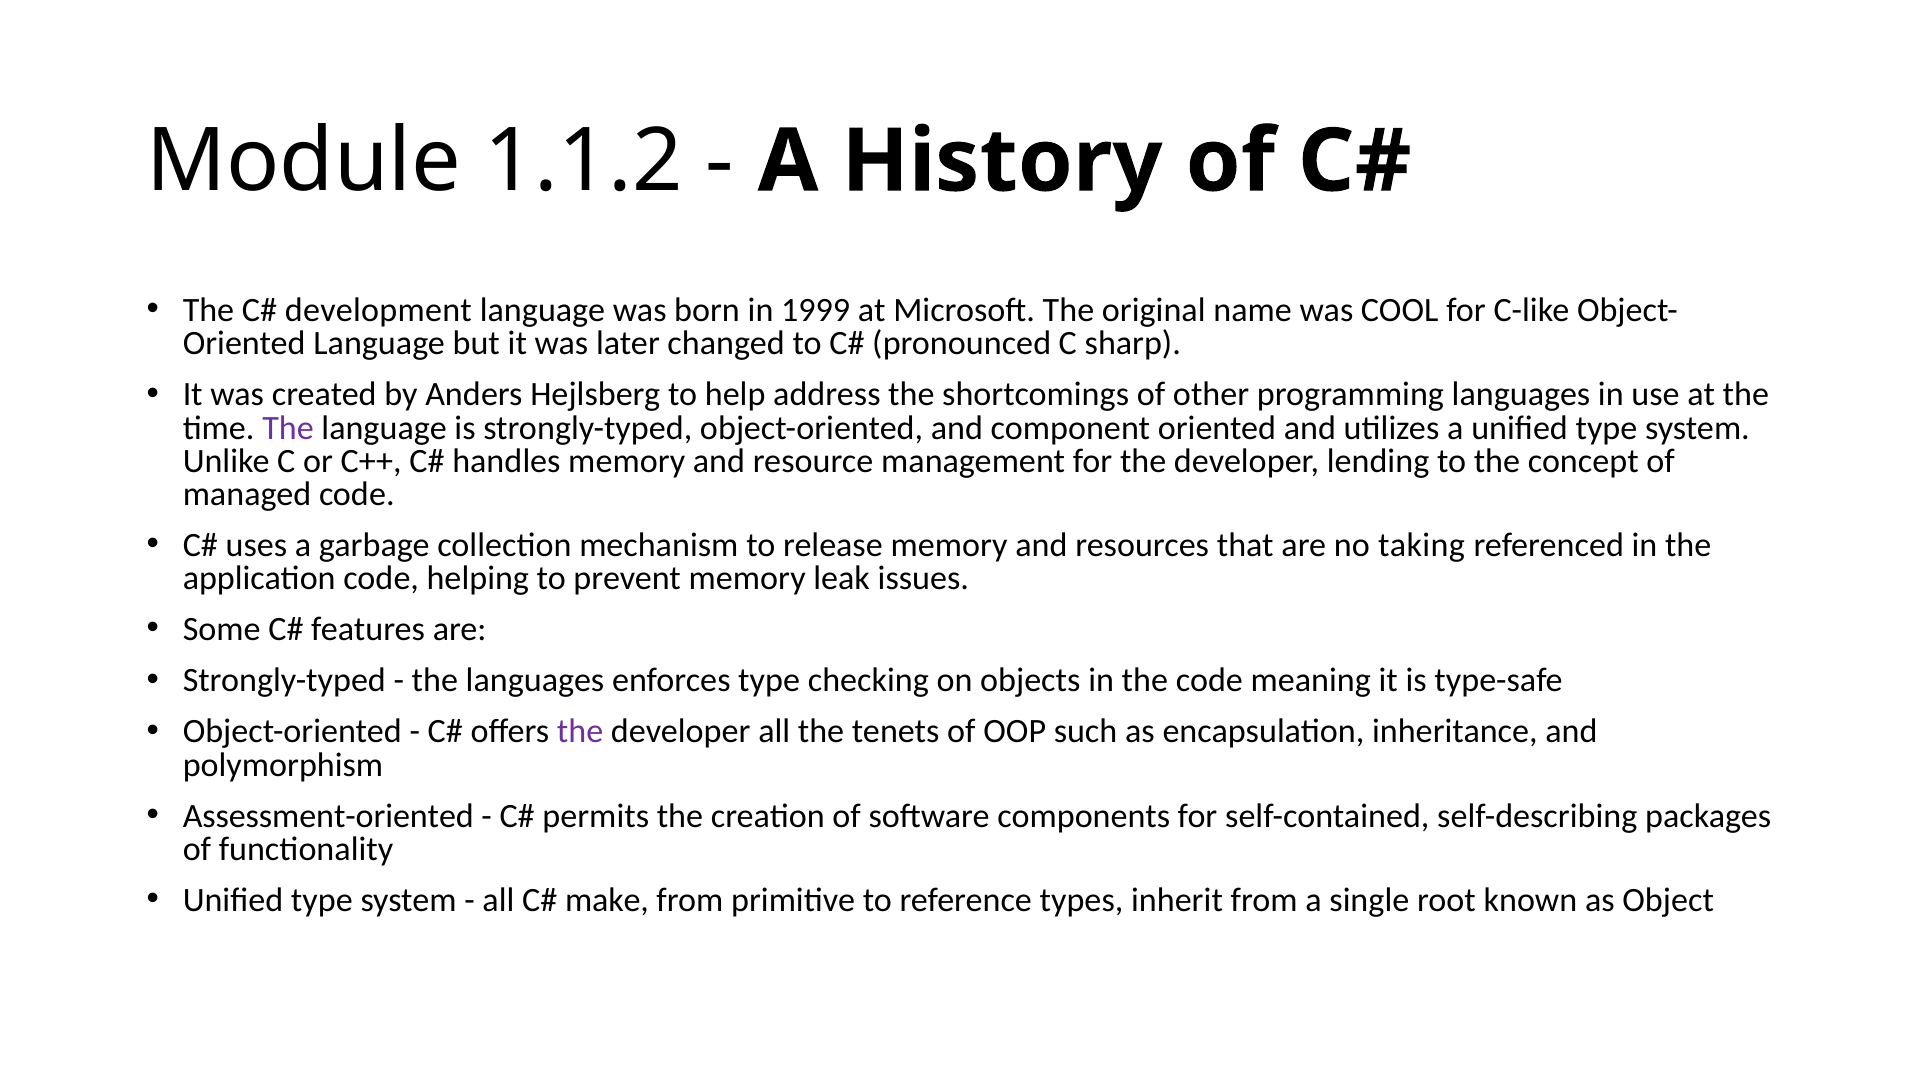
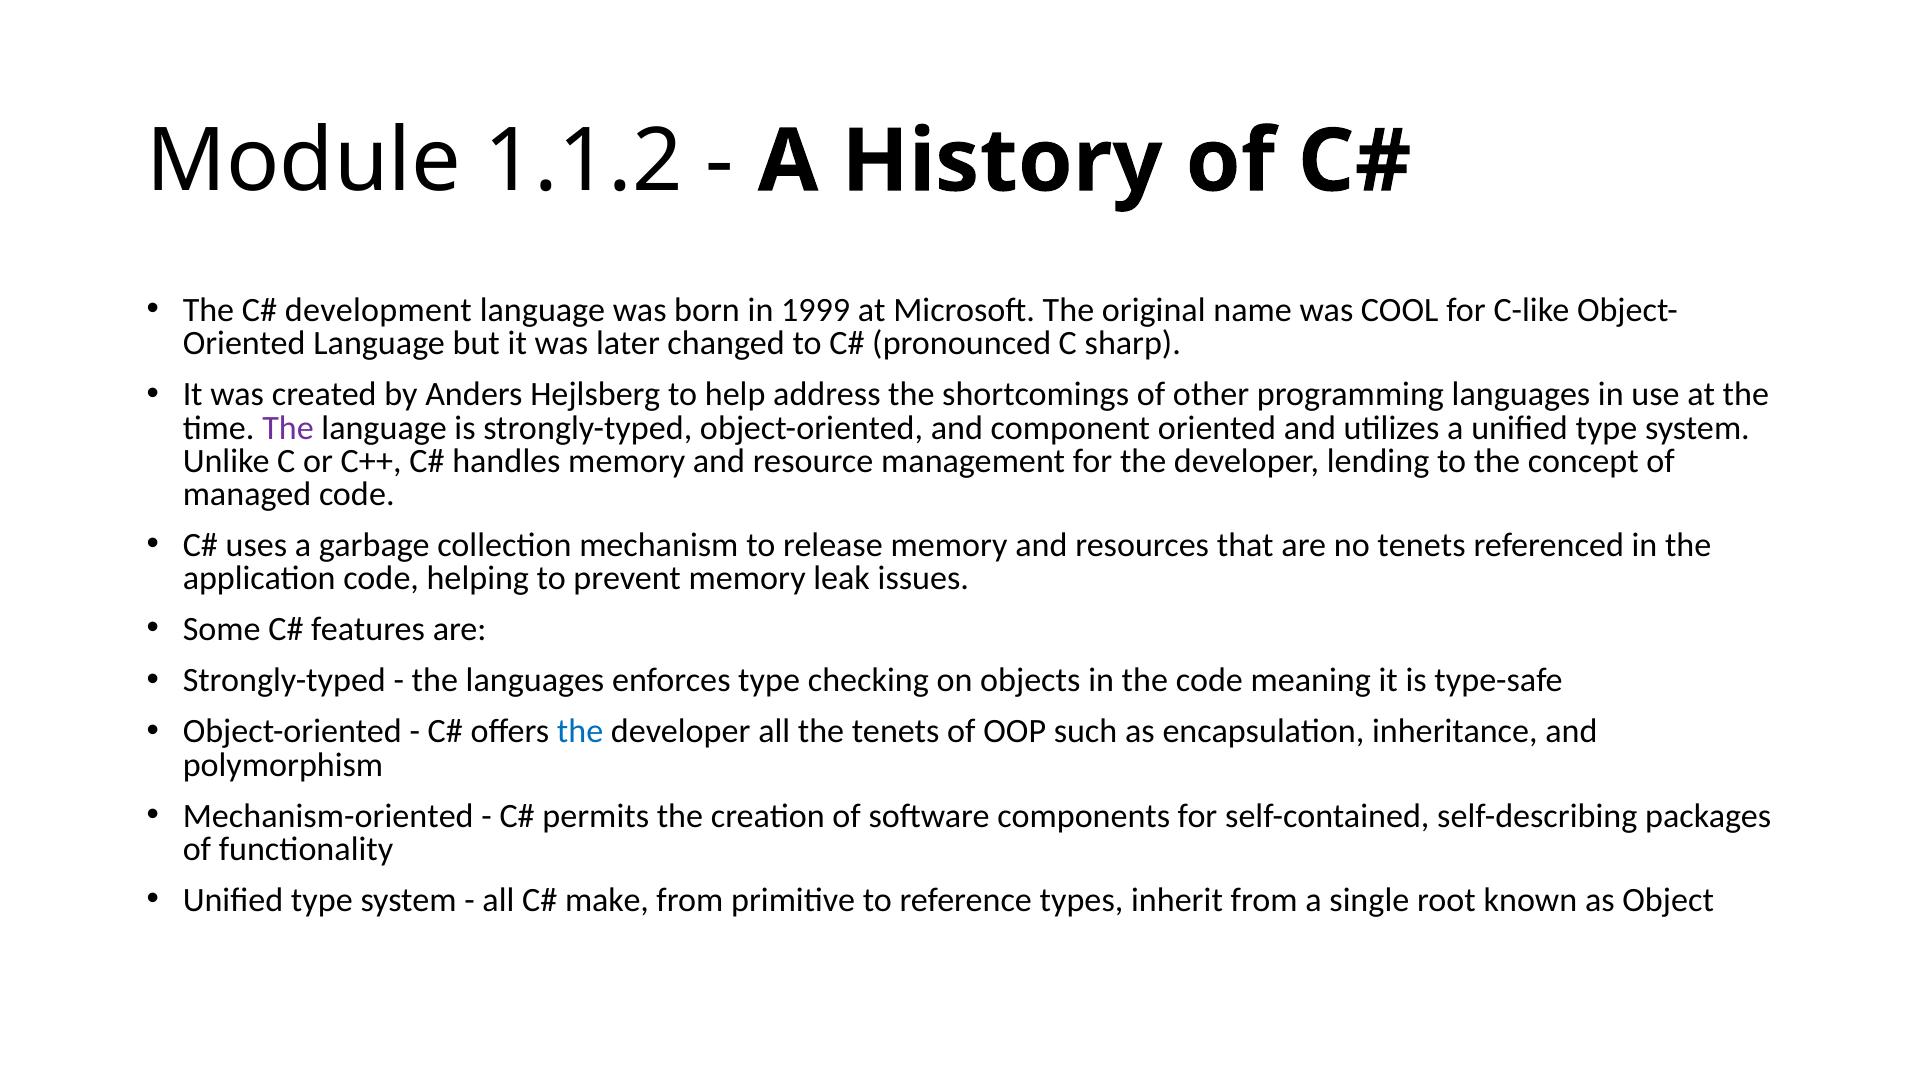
no taking: taking -> tenets
the at (580, 732) colour: purple -> blue
Assessment-oriented: Assessment-oriented -> Mechanism-oriented
